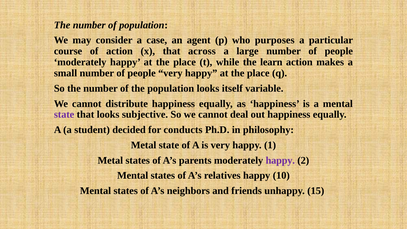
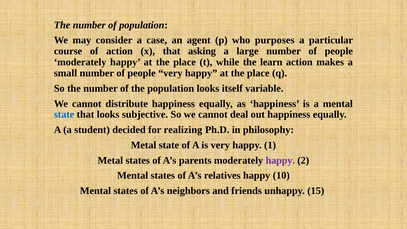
across: across -> asking
state at (64, 115) colour: purple -> blue
conducts: conducts -> realizing
